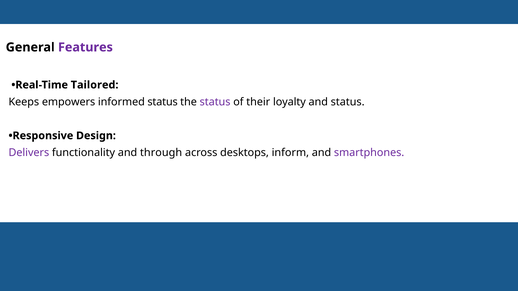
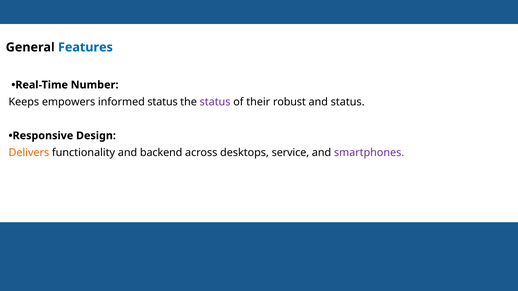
Features colour: purple -> blue
Tailored: Tailored -> Number
loyalty: loyalty -> robust
Delivers colour: purple -> orange
through: through -> backend
inform: inform -> service
